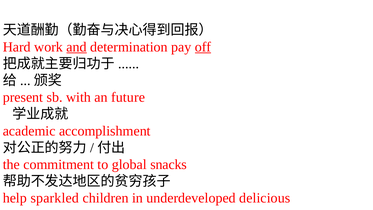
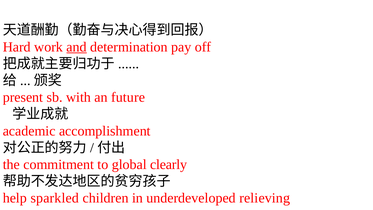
off underline: present -> none
snacks: snacks -> clearly
delicious: delicious -> relieving
